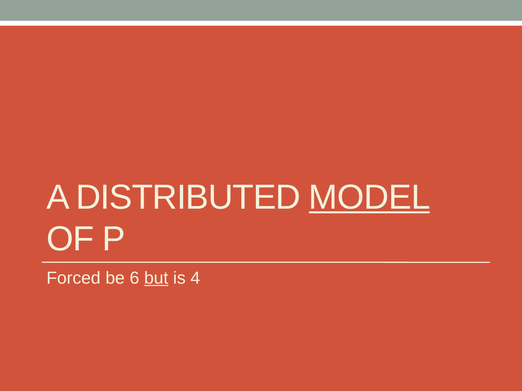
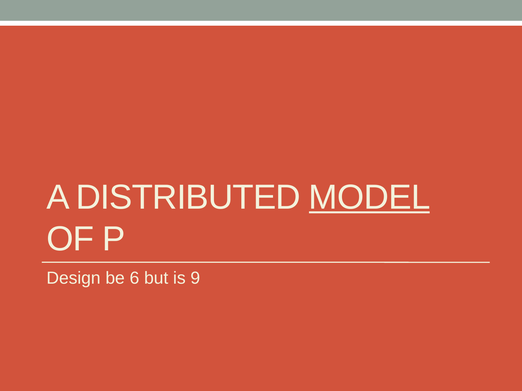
Forced: Forced -> Design
but underline: present -> none
4: 4 -> 9
